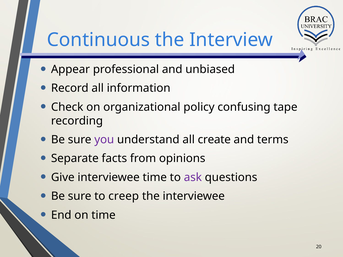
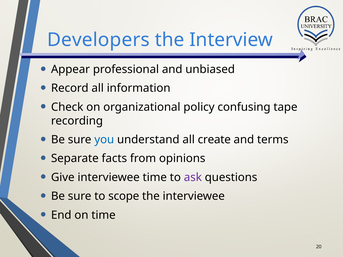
Continuous: Continuous -> Developers
you colour: purple -> blue
creep: creep -> scope
